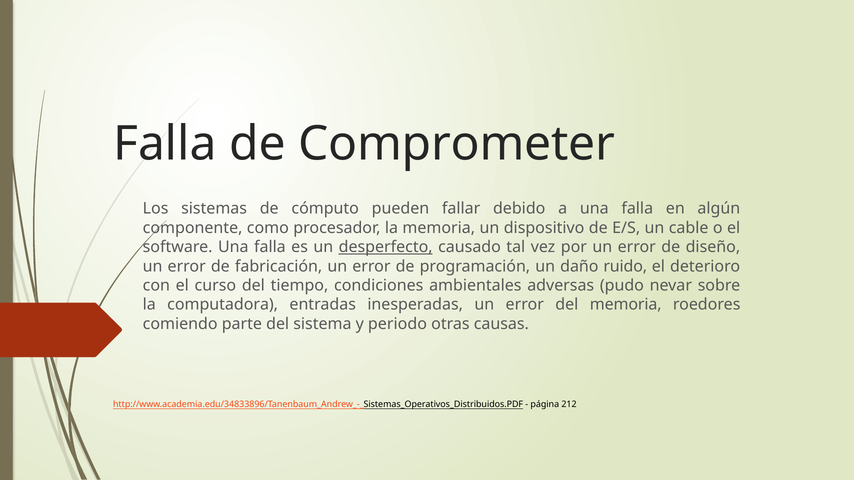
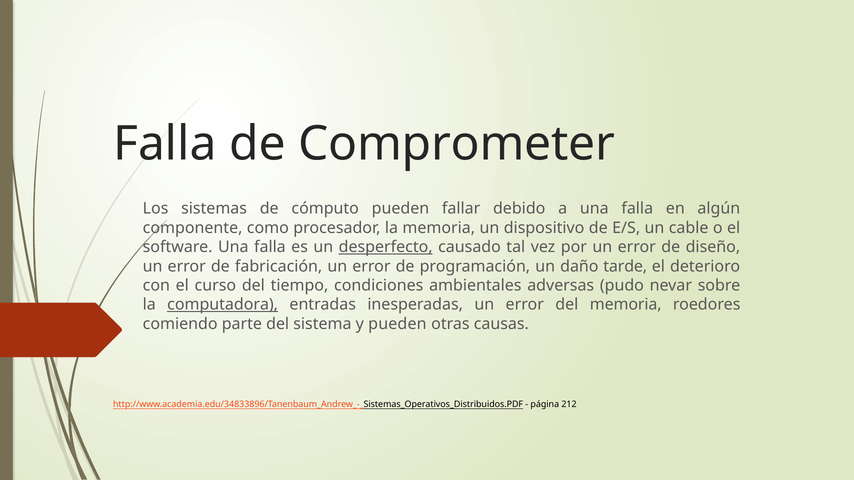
ruido: ruido -> tarde
computadora underline: none -> present
y periodo: periodo -> pueden
